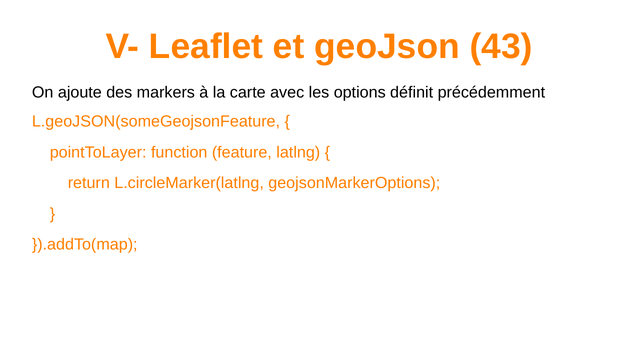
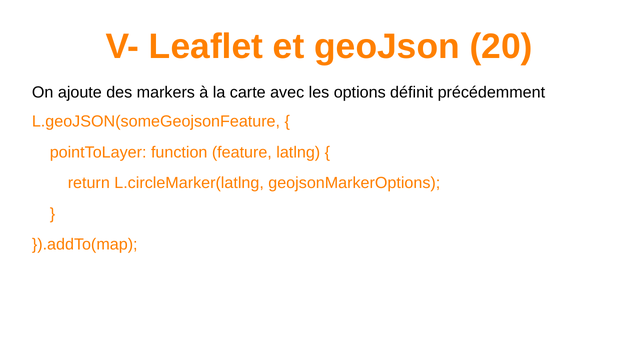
43: 43 -> 20
